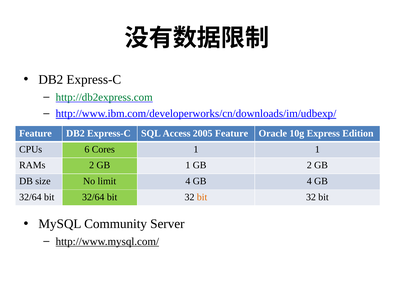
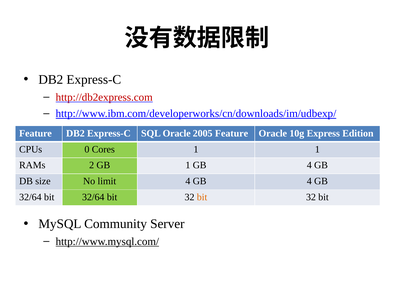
http://db2express.com colour: green -> red
SQL Access: Access -> Oracle
6: 6 -> 0
1 GB 2: 2 -> 4
